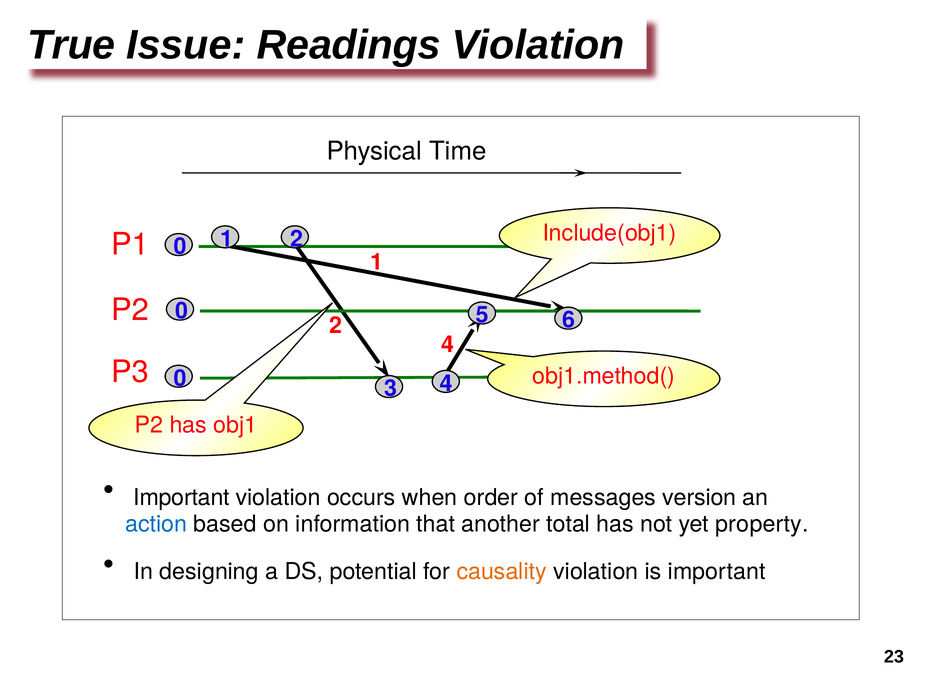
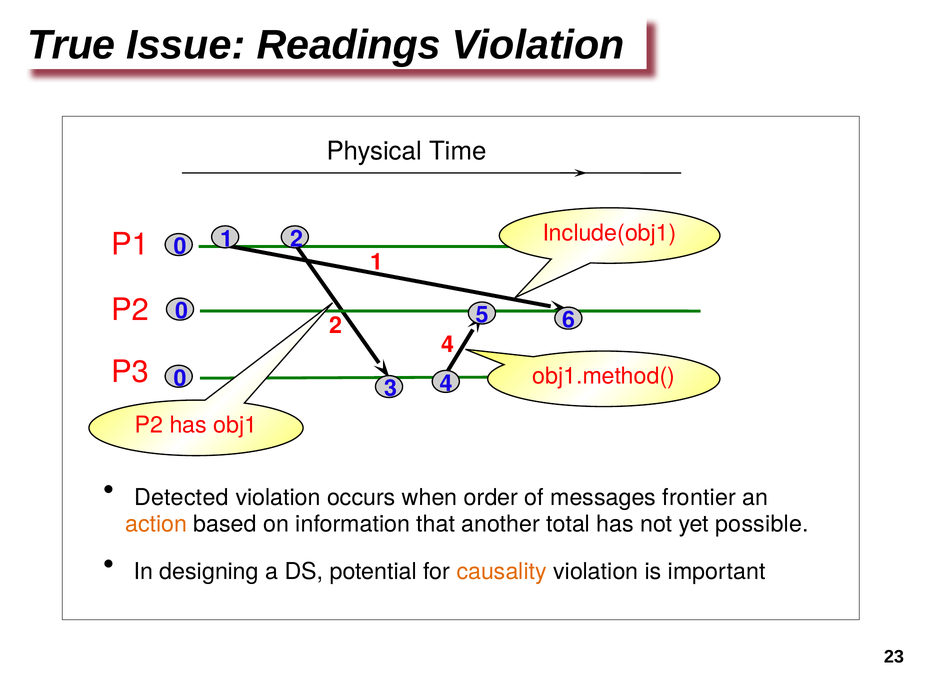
Important at (182, 497): Important -> Detected
version: version -> frontier
action colour: blue -> orange
property: property -> possible
